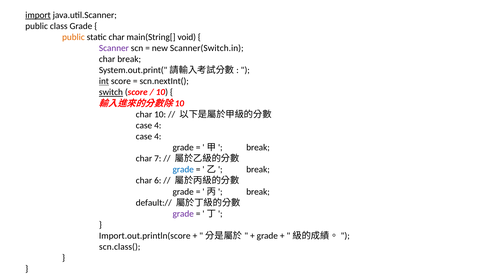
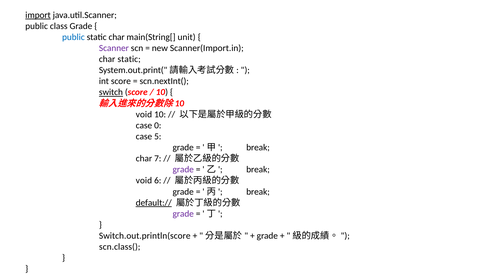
public at (73, 37) colour: orange -> blue
void: void -> unit
Scanner(Switch.in: Scanner(Switch.in -> Scanner(Import.in
char break: break -> static
int underline: present -> none
char at (144, 114): char -> void
4 at (158, 126): 4 -> 0
4 at (158, 137): 4 -> 5
grade at (183, 170) colour: blue -> purple
char at (144, 181): char -> void
default:// underline: none -> present
Import.out.println(score: Import.out.println(score -> Switch.out.println(score
